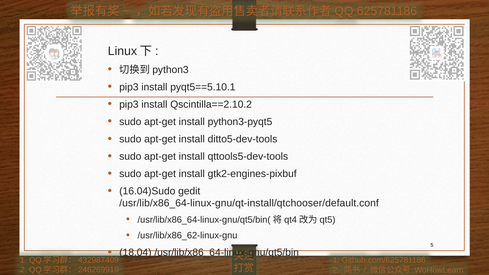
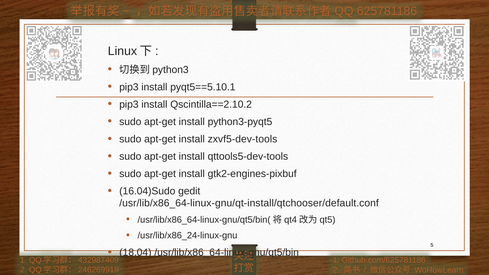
ditto5-dev-tools: ditto5-dev-tools -> zxvf5-dev-tools
/usr/lib/x86_62-linux-gnu: /usr/lib/x86_62-linux-gnu -> /usr/lib/x86_24-linux-gnu
